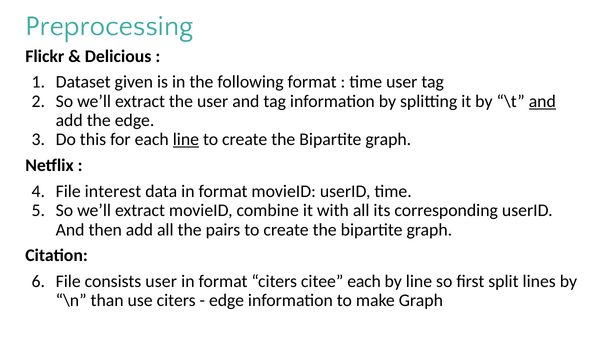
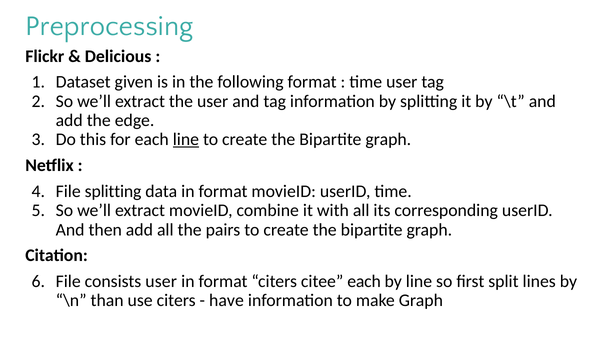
and at (542, 101) underline: present -> none
File interest: interest -> splitting
edge at (227, 301): edge -> have
